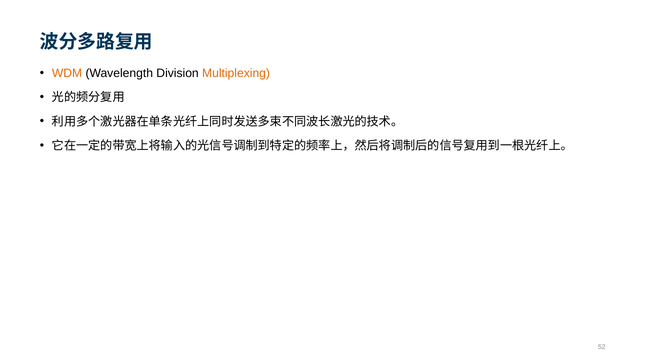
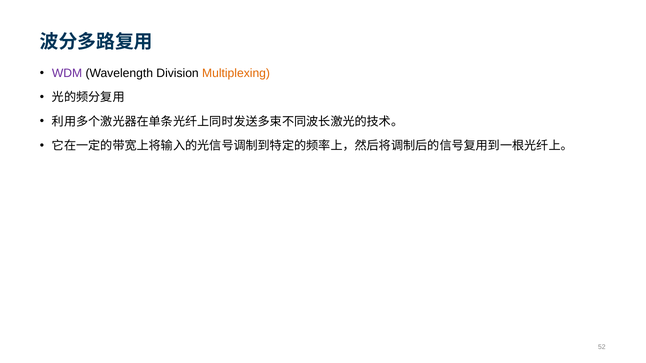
WDM colour: orange -> purple
